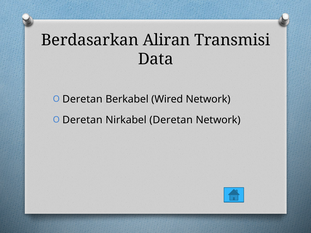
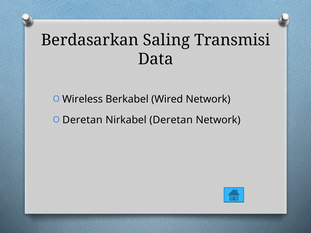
Aliran: Aliran -> Saling
Deretan at (82, 99): Deretan -> Wireless
